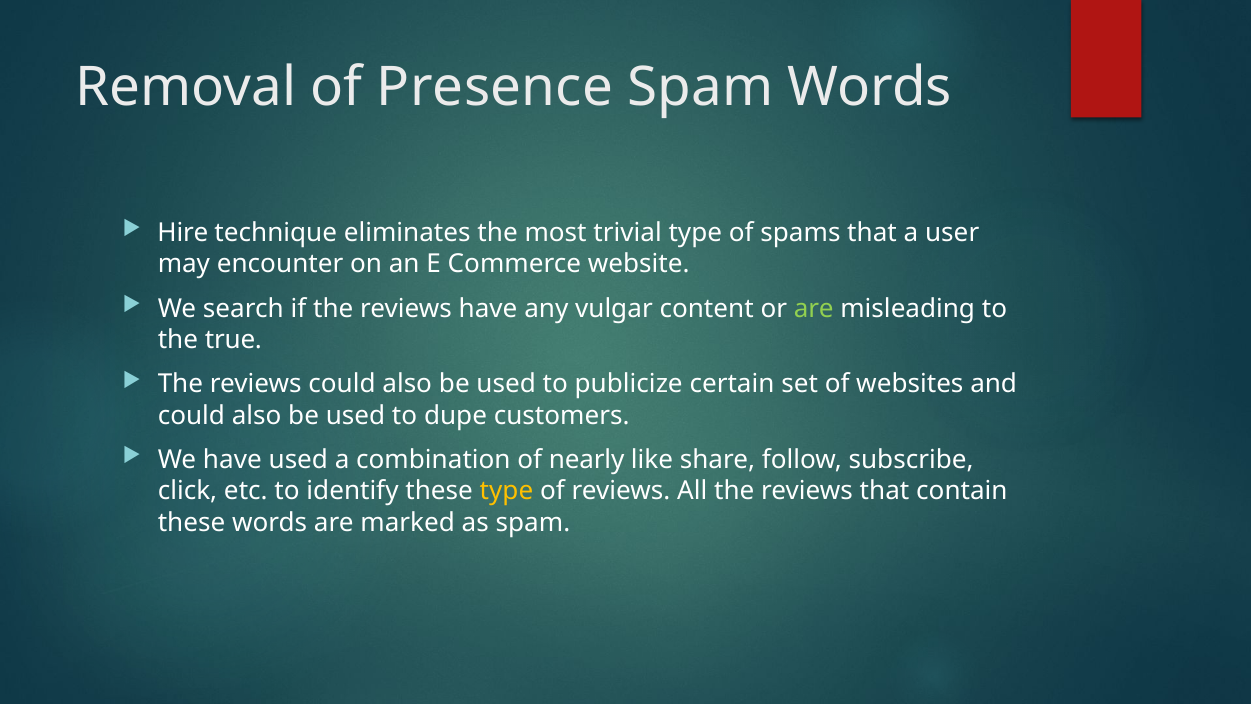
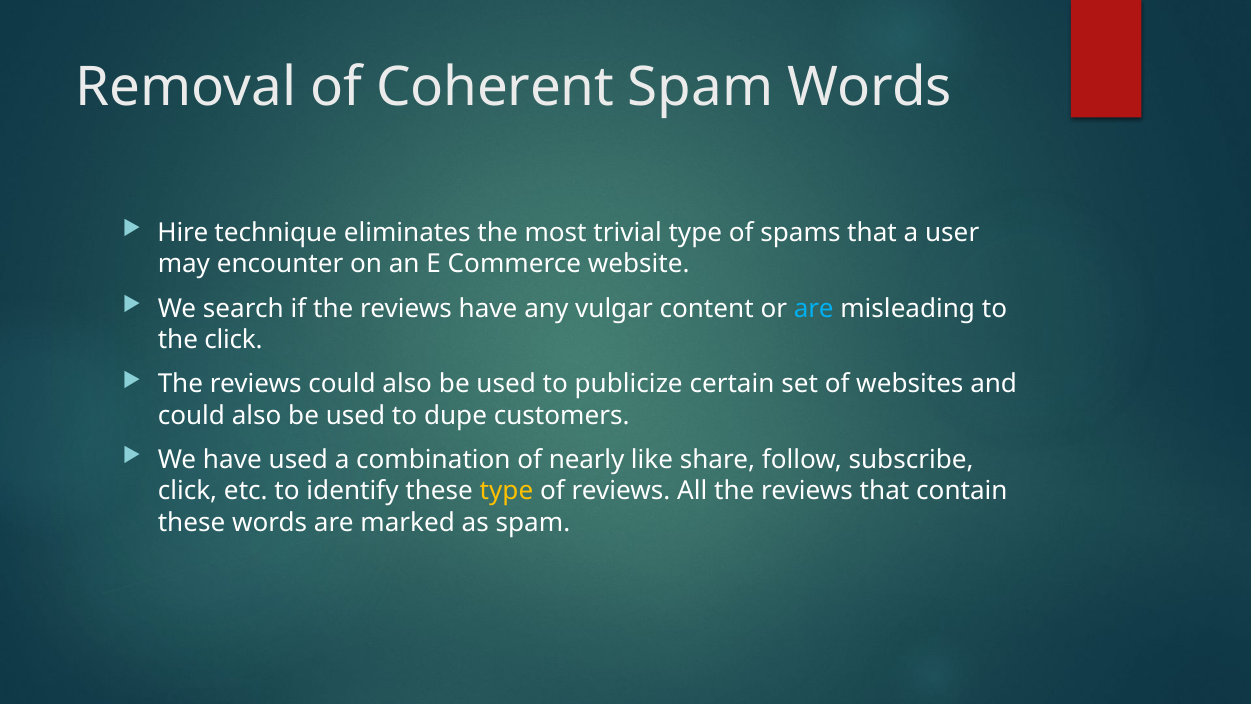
Presence: Presence -> Coherent
are at (814, 308) colour: light green -> light blue
the true: true -> click
